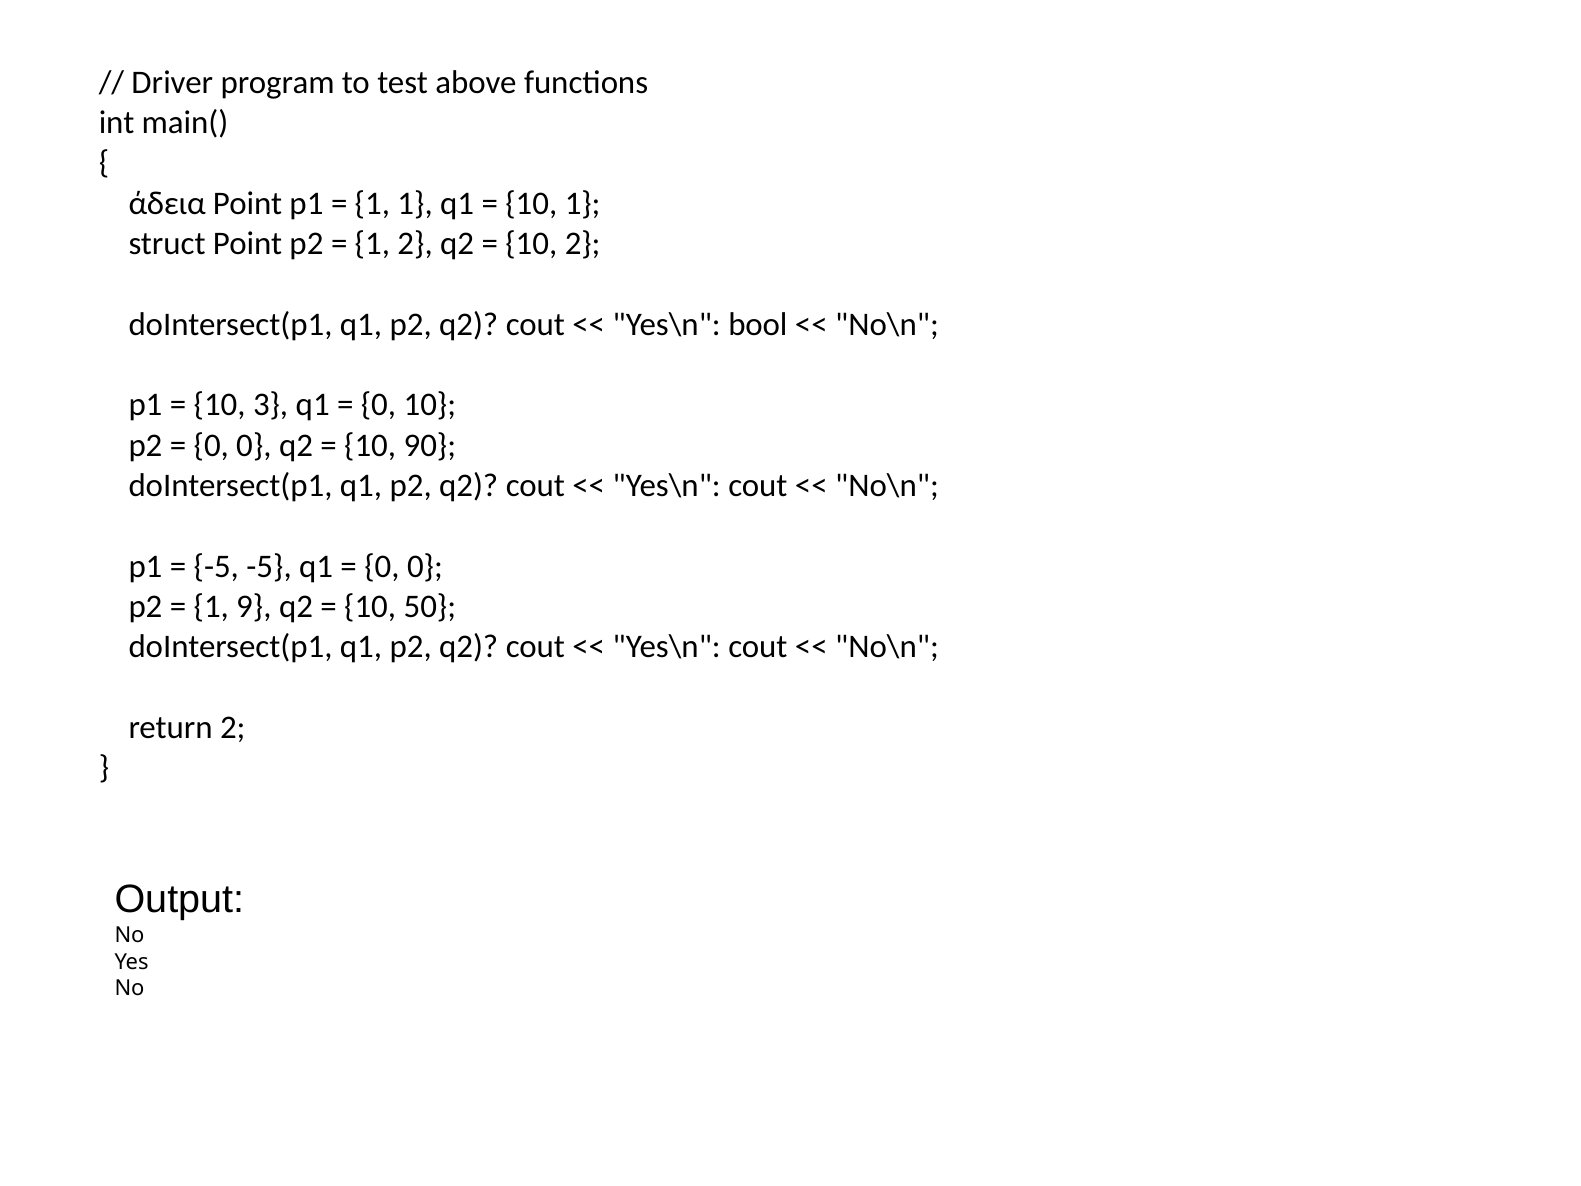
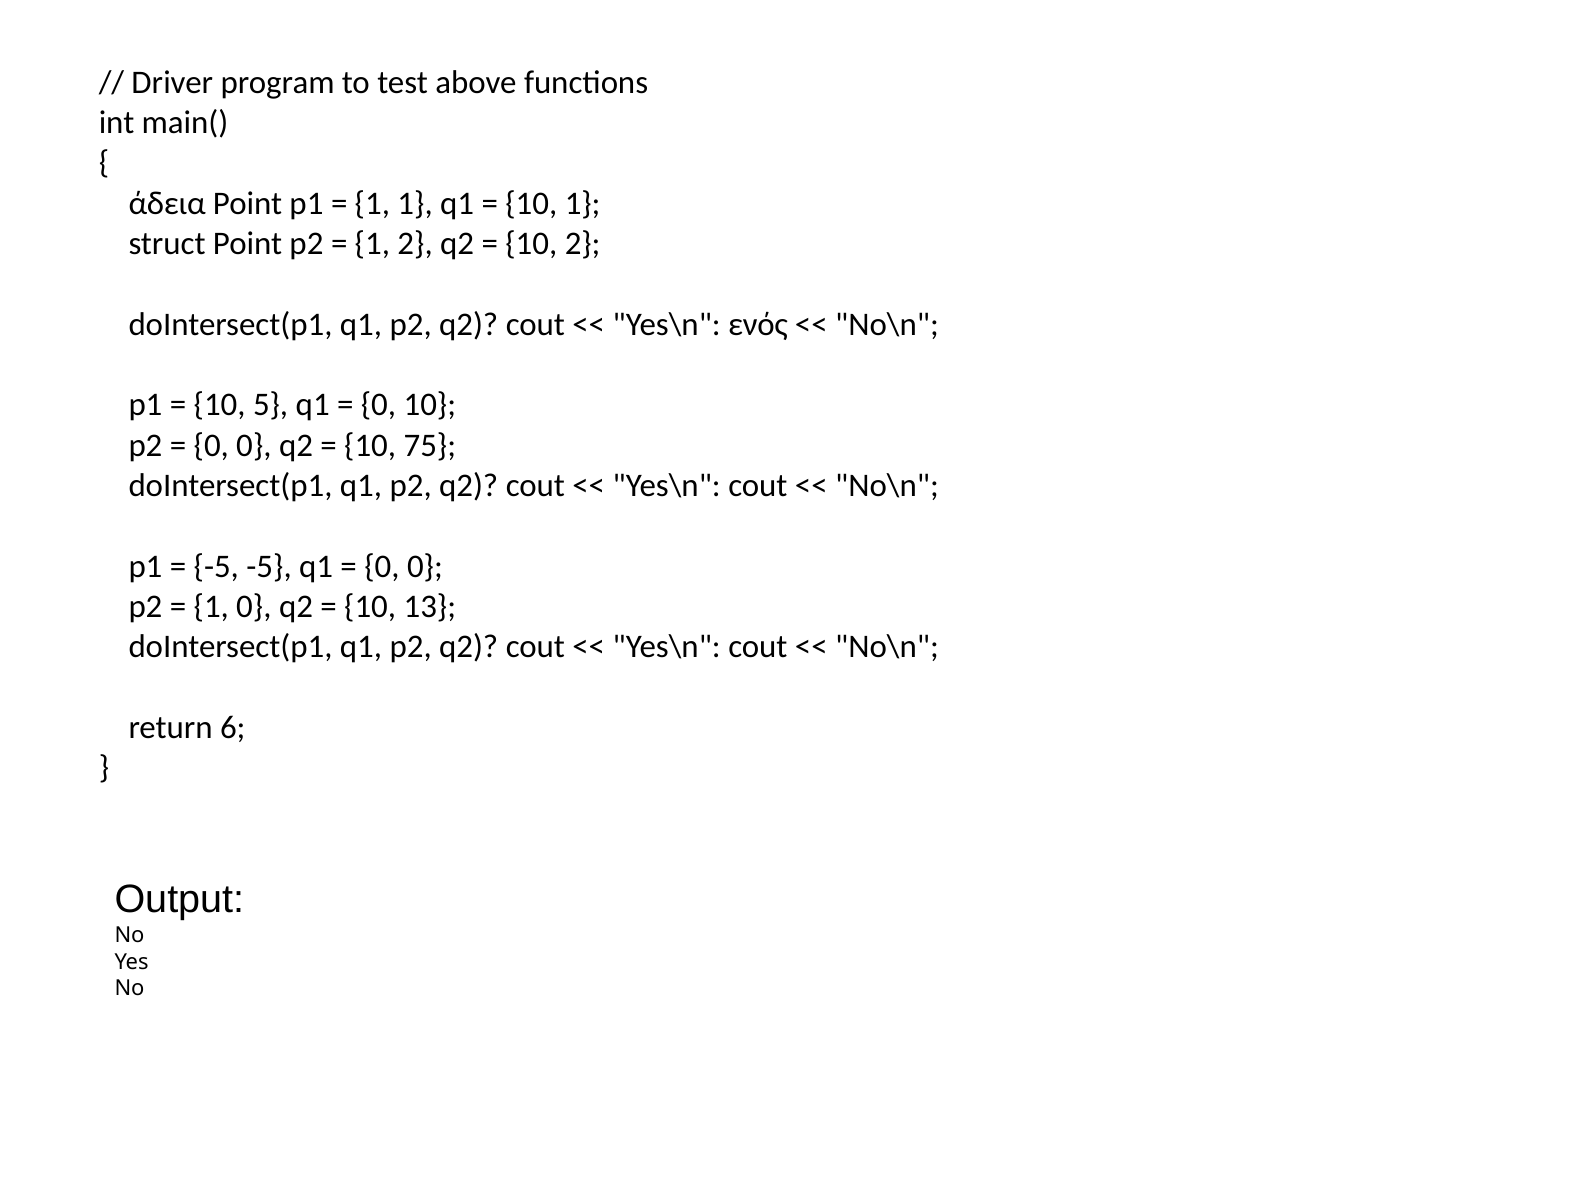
bool: bool -> ενός
3: 3 -> 5
90: 90 -> 75
1 9: 9 -> 0
50: 50 -> 13
return 2: 2 -> 6
